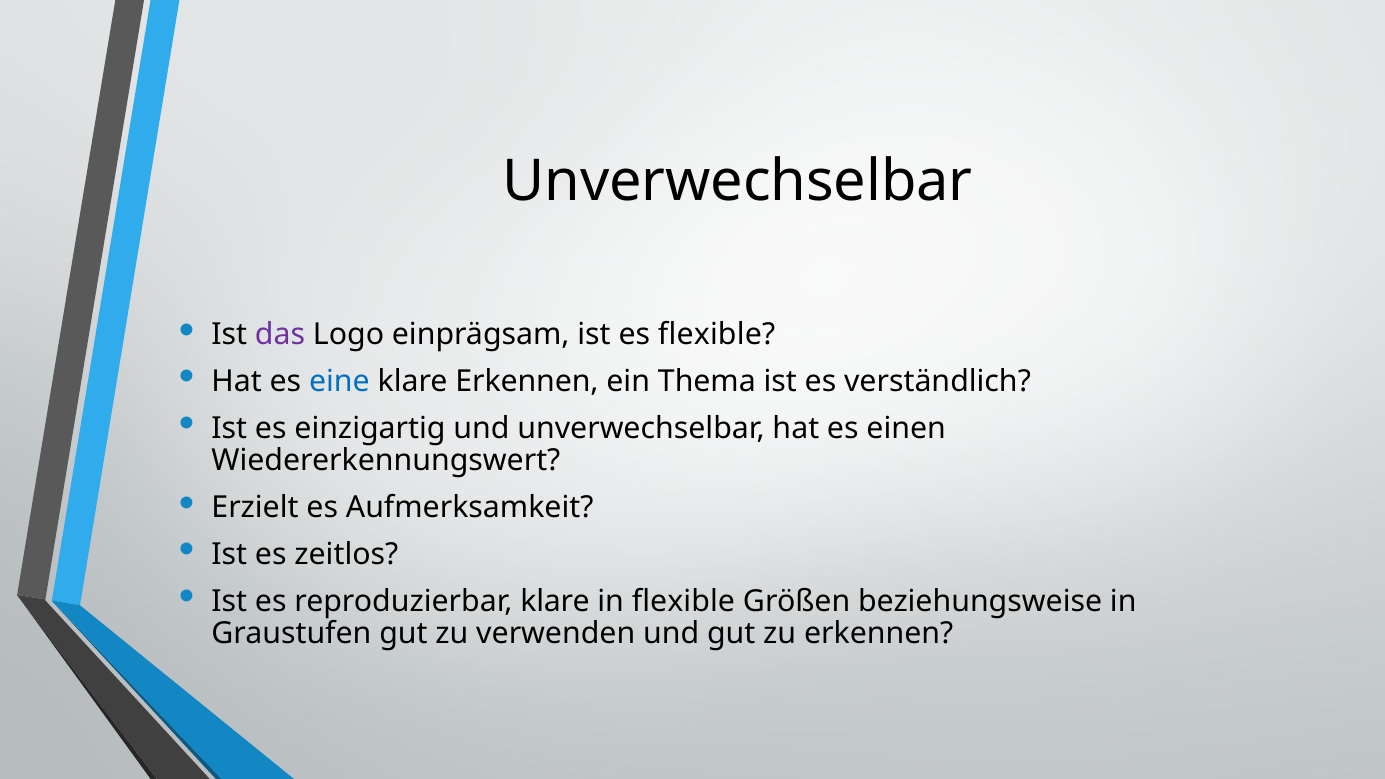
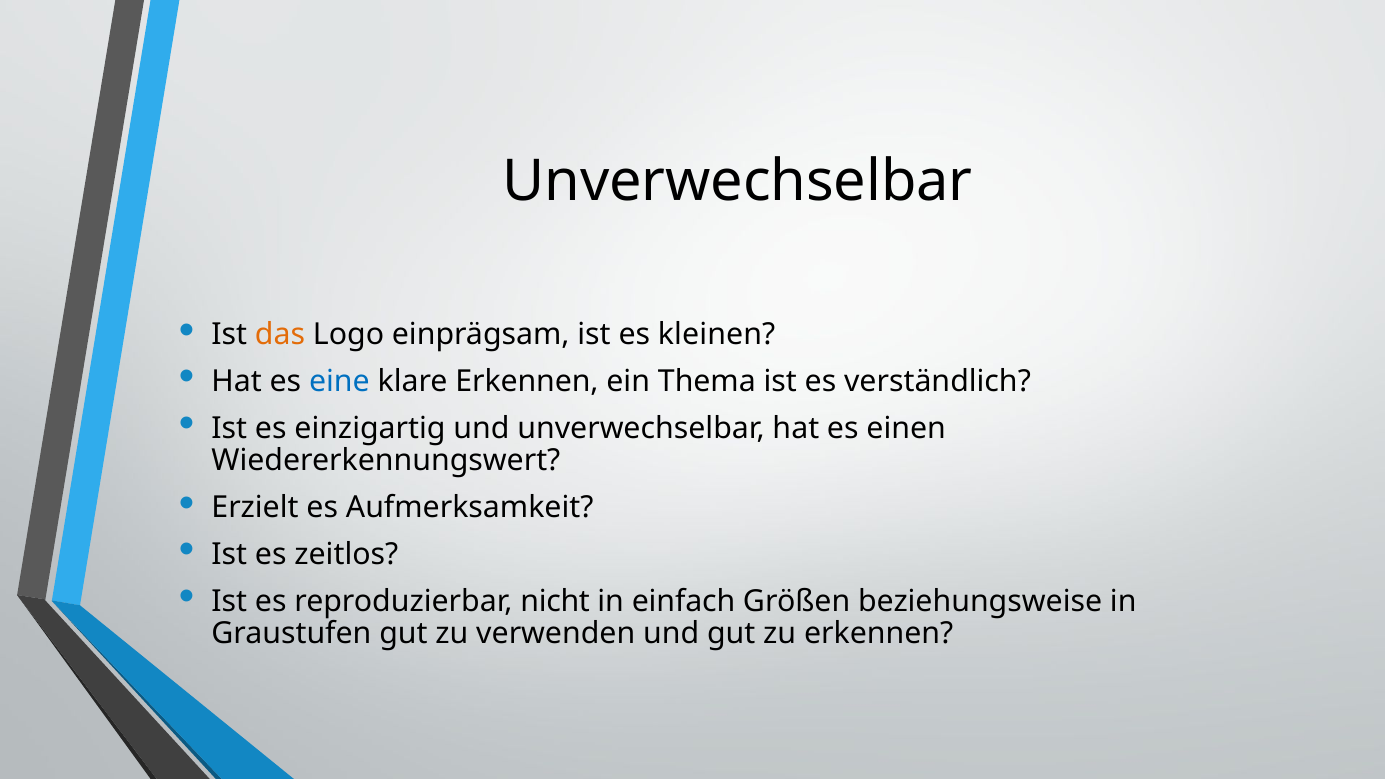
das colour: purple -> orange
es flexible: flexible -> kleinen
reproduzierbar klare: klare -> nicht
in flexible: flexible -> einfach
